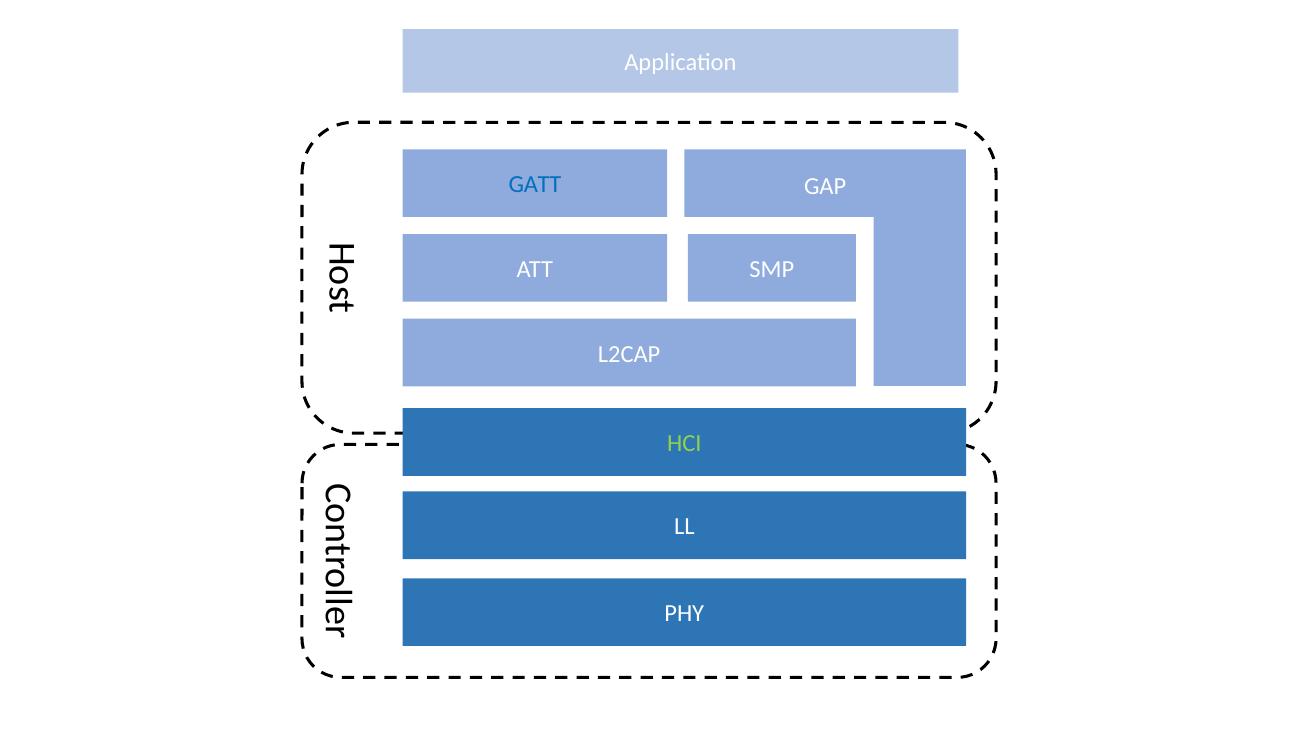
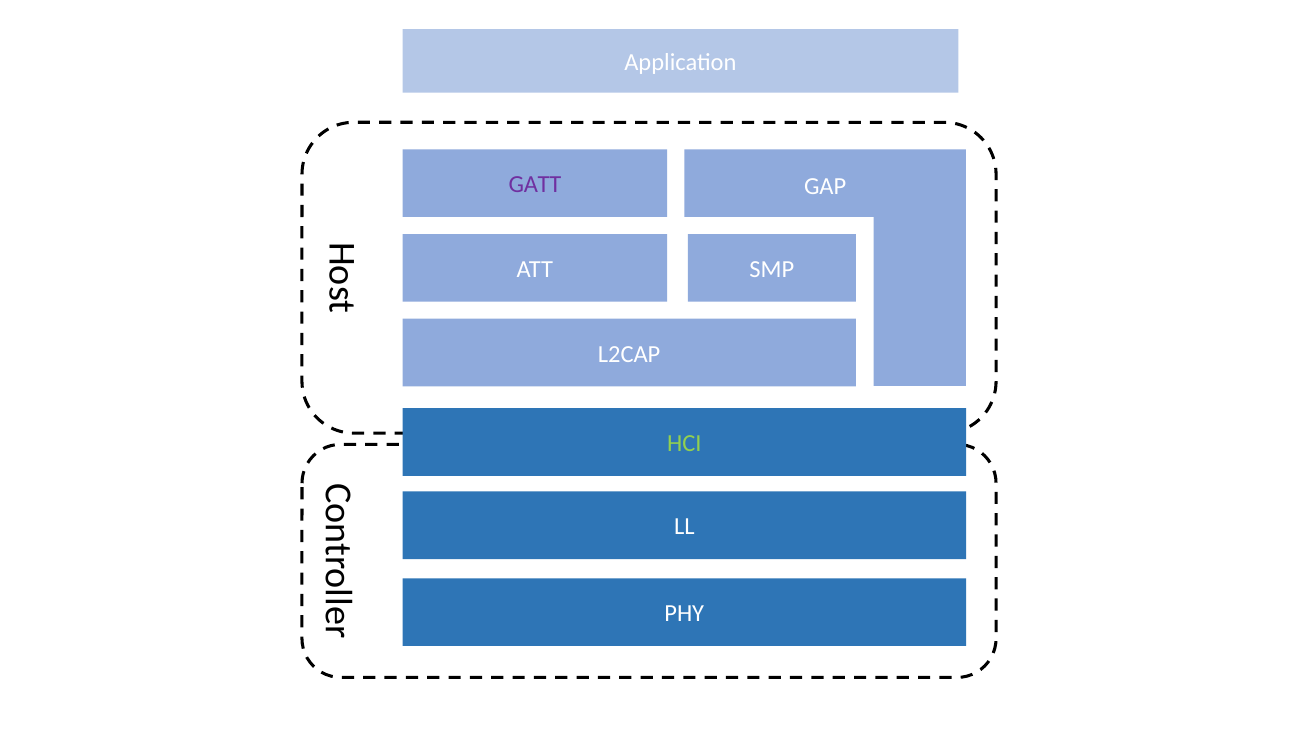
GATT colour: blue -> purple
